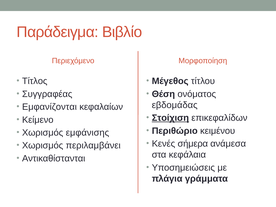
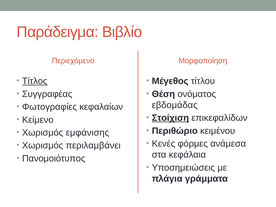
Τίτλος underline: none -> present
Εμφανίζονται: Εμφανίζονται -> Φωτογραφίες
σήμερα: σήμερα -> φόρμες
Αντικαθίστανται: Αντικαθίστανται -> Πανομοιότυπος
